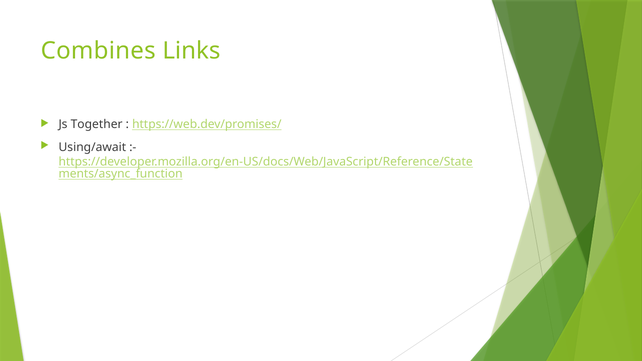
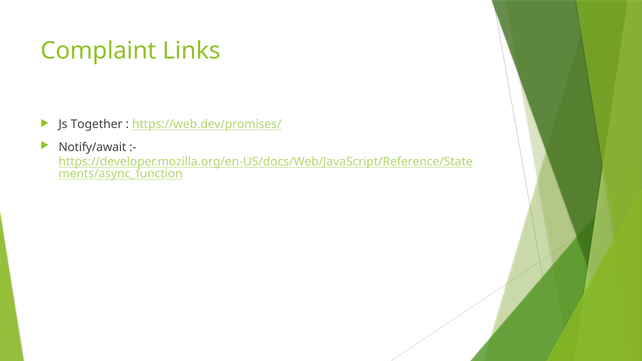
Combines: Combines -> Complaint
Using/await: Using/await -> Notify/await
